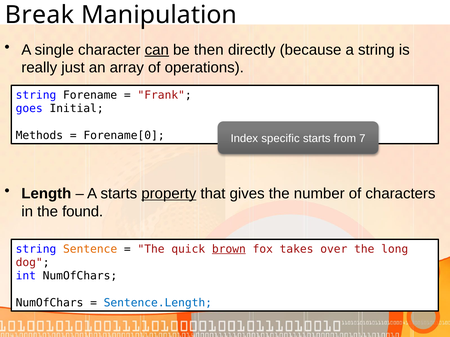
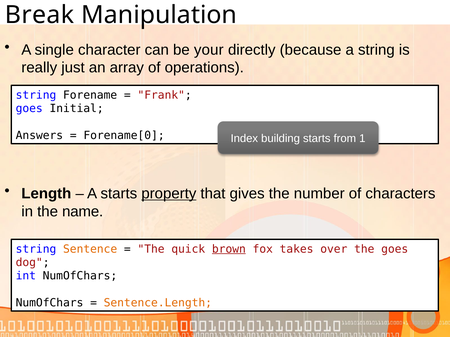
can underline: present -> none
then: then -> your
Methods: Methods -> Answers
specific: specific -> building
7: 7 -> 1
found: found -> name
the long: long -> goes
Sentence.Length colour: blue -> orange
